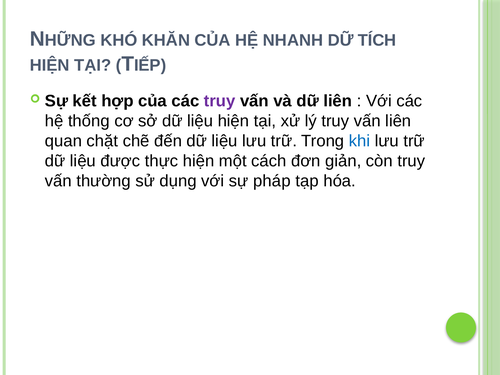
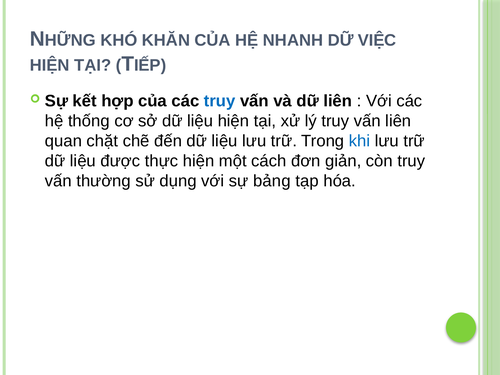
TÍCH: TÍCH -> VIỆC
truy at (220, 101) colour: purple -> blue
pháp: pháp -> bảng
